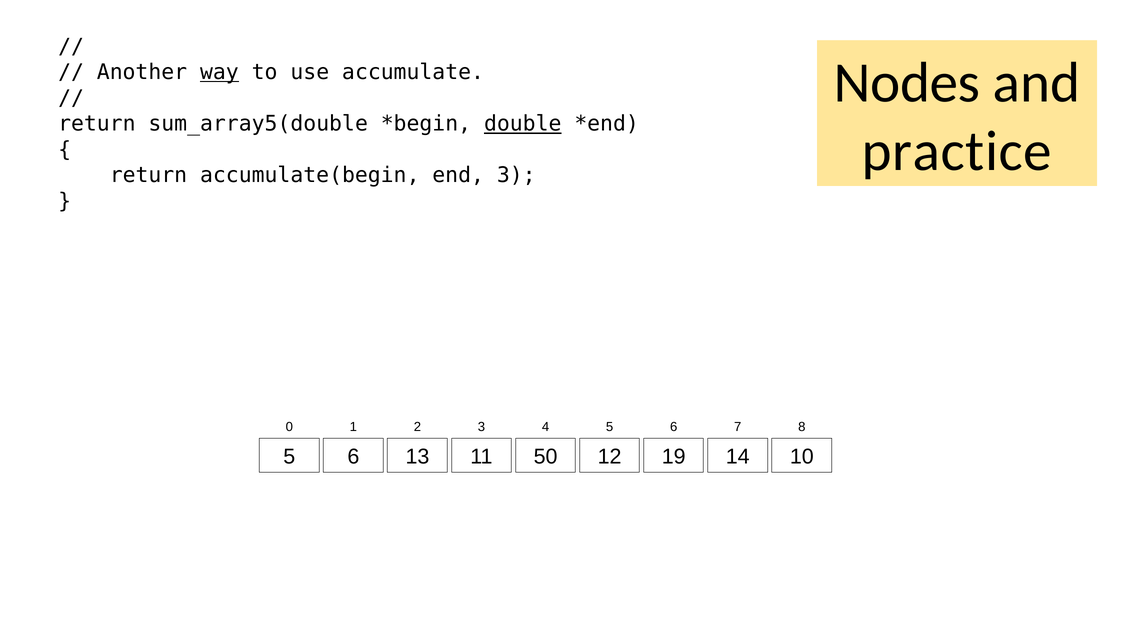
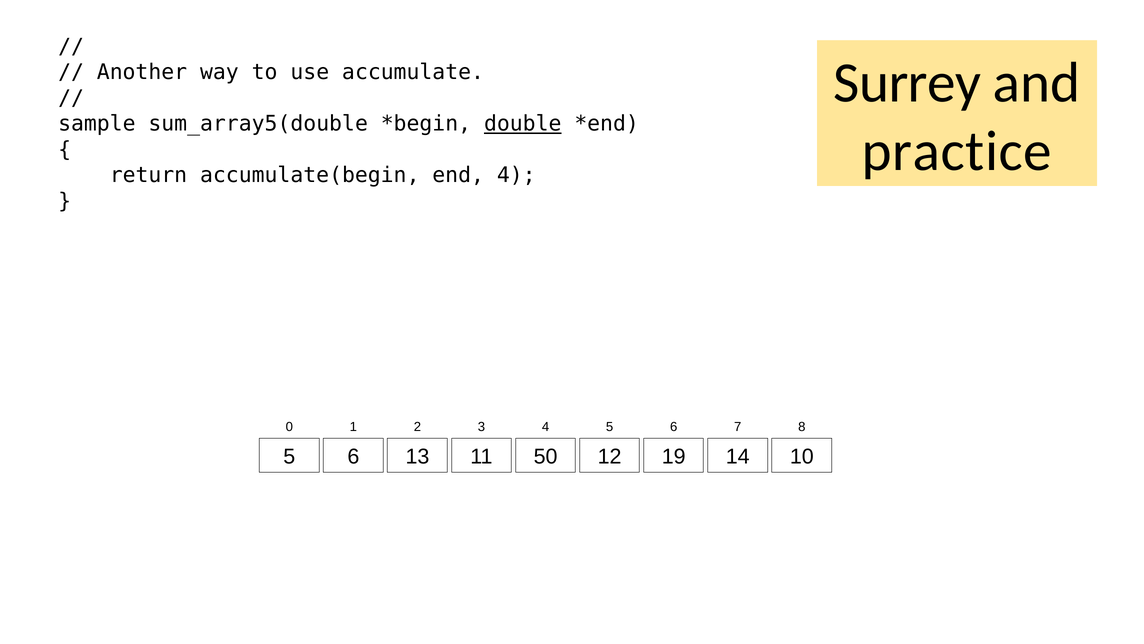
Nodes: Nodes -> Surrey
way underline: present -> none
return at (97, 124): return -> sample
end 3: 3 -> 4
